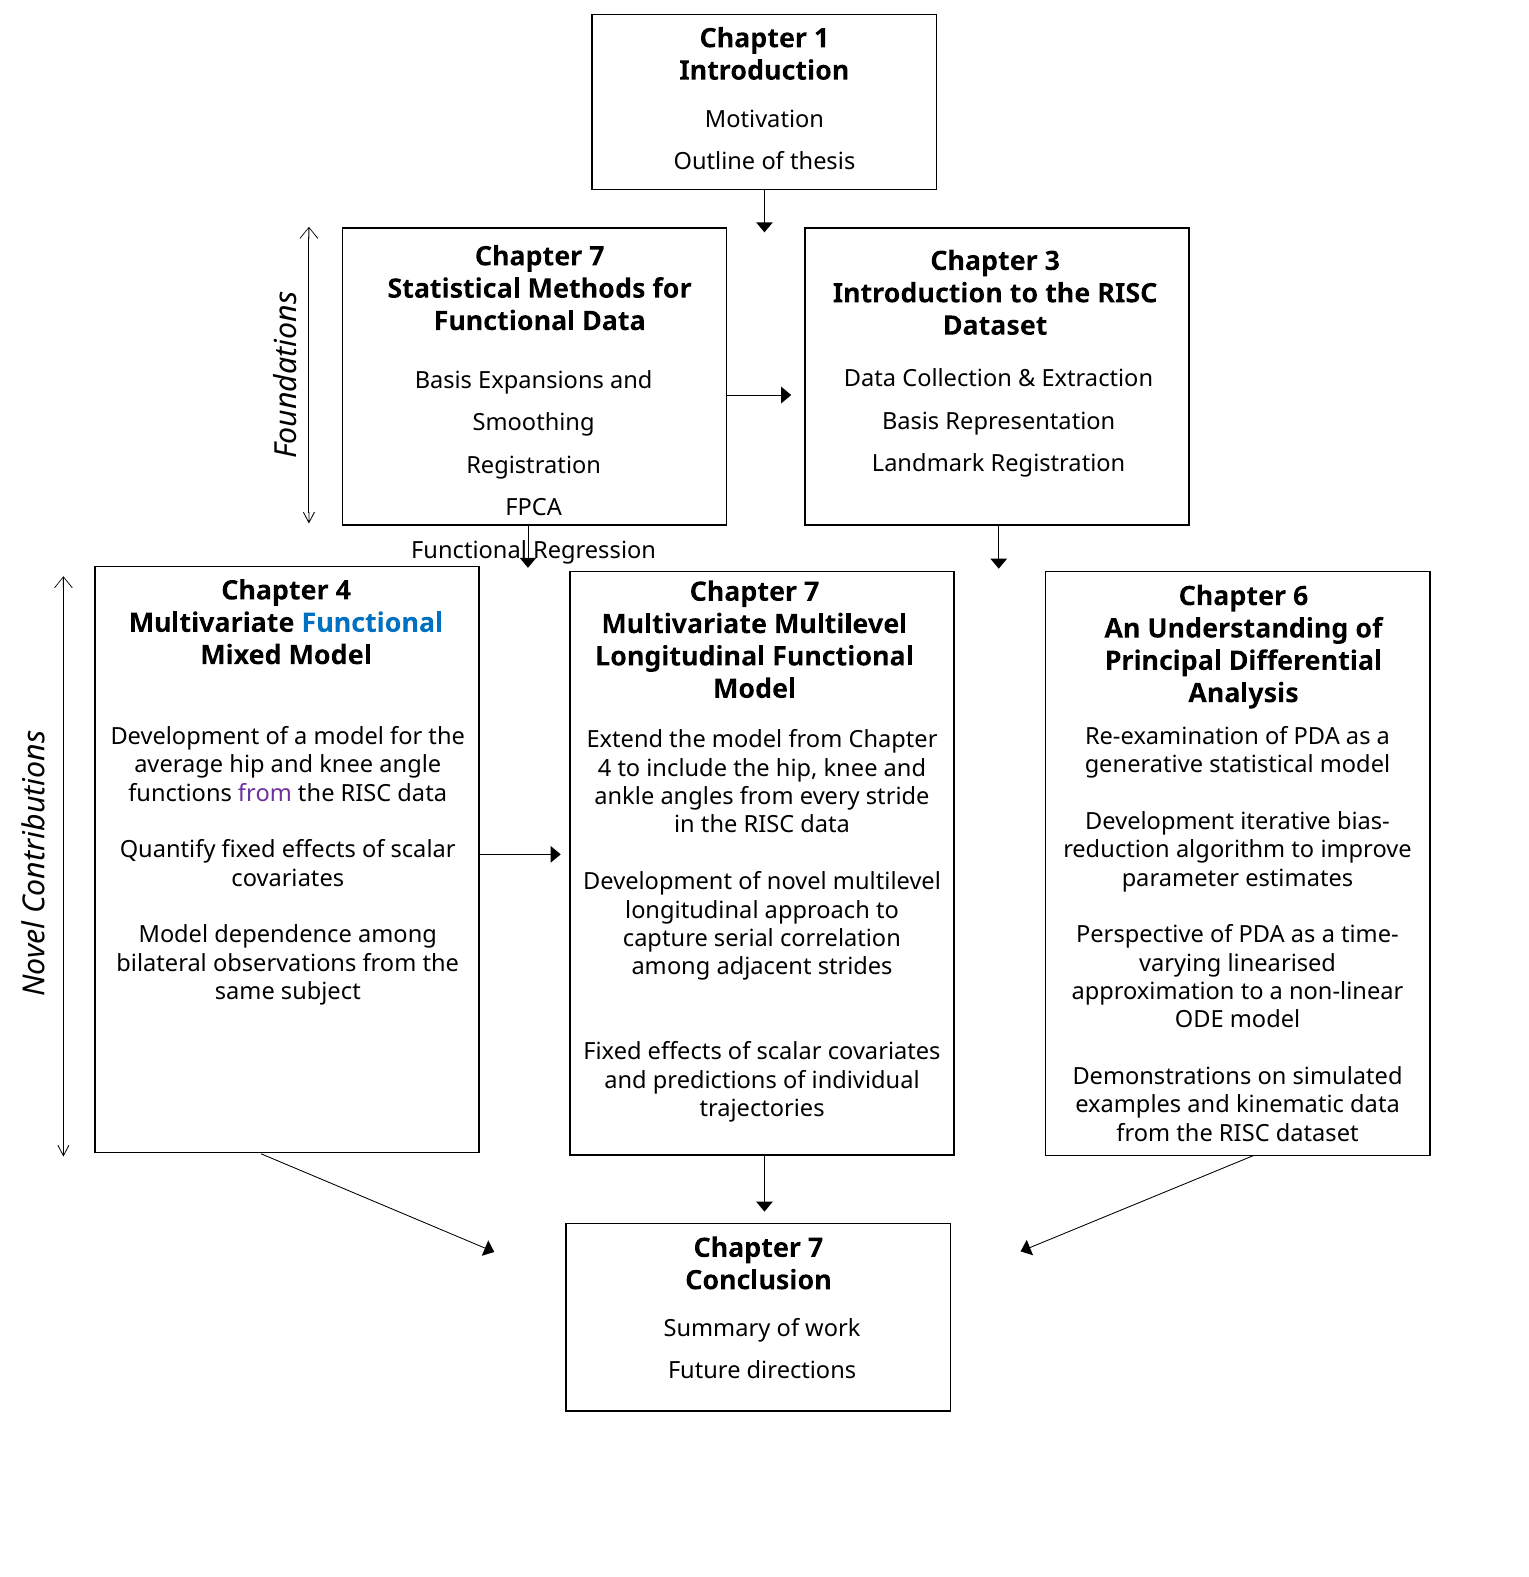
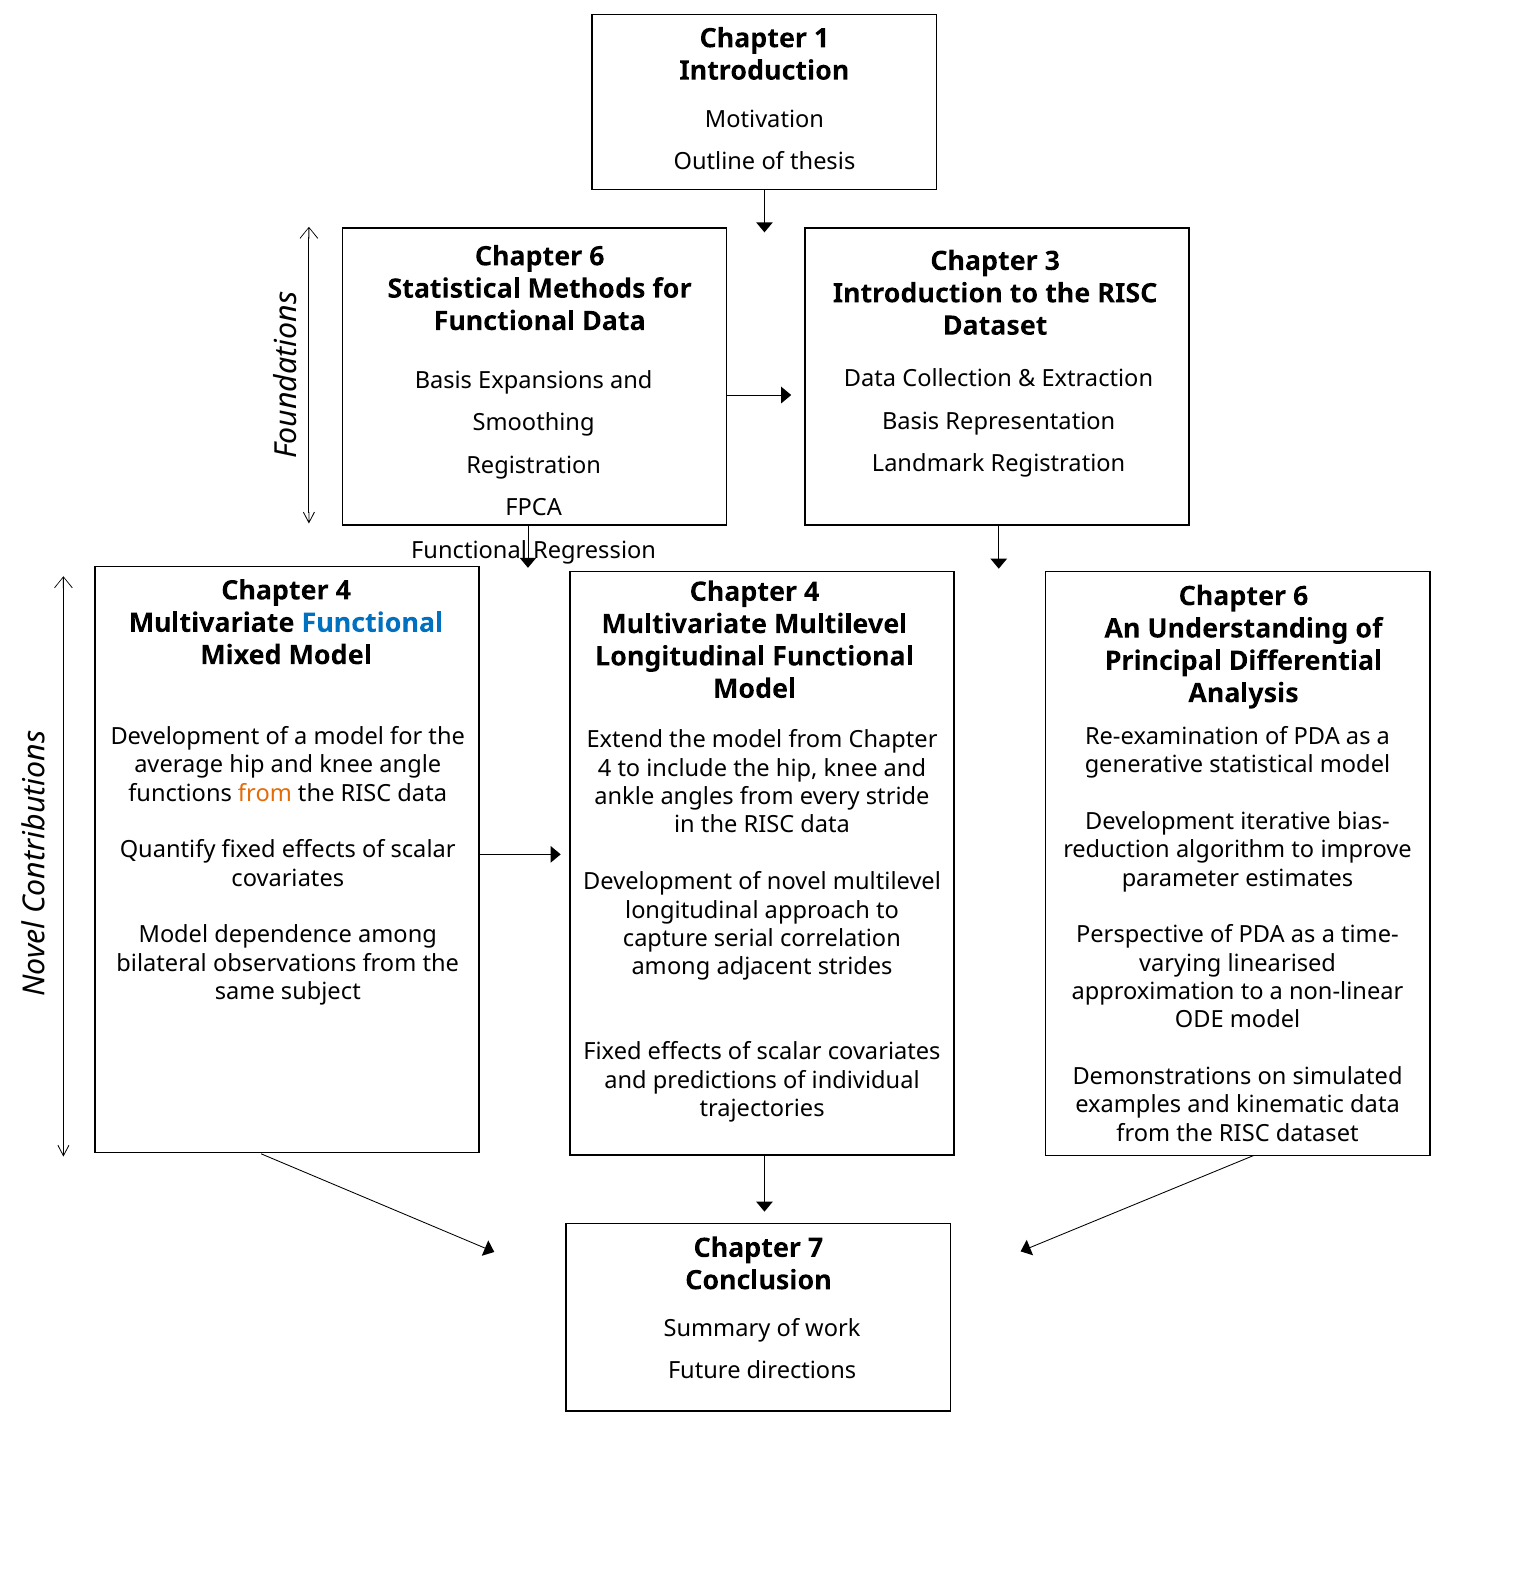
7 at (597, 256): 7 -> 6
7 at (812, 592): 7 -> 4
from at (265, 793) colour: purple -> orange
